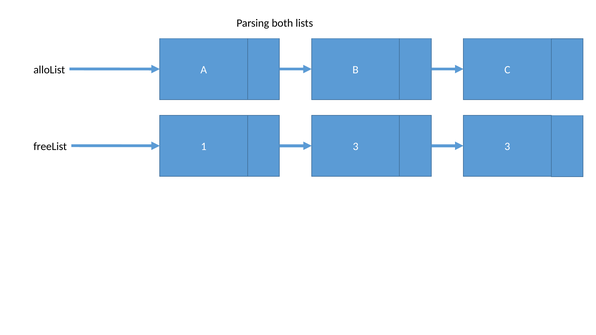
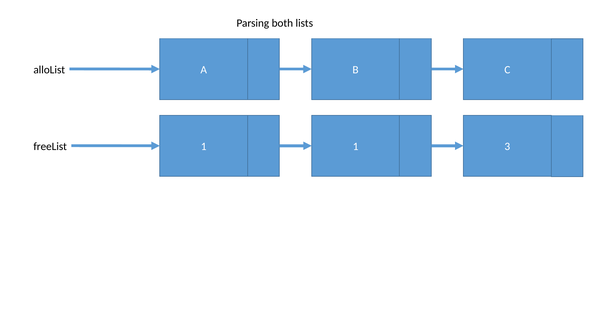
freeList 3: 3 -> 1
